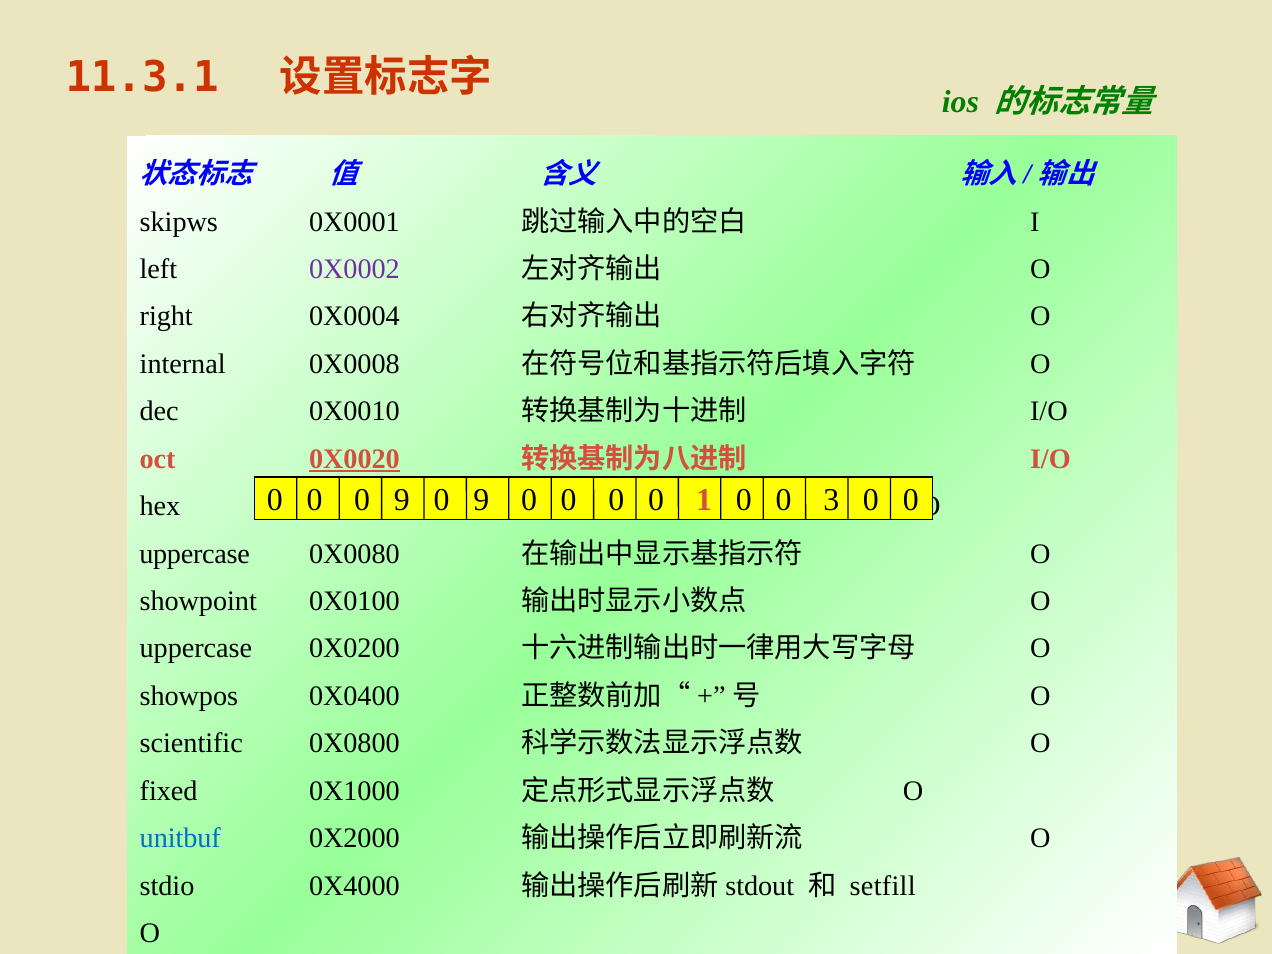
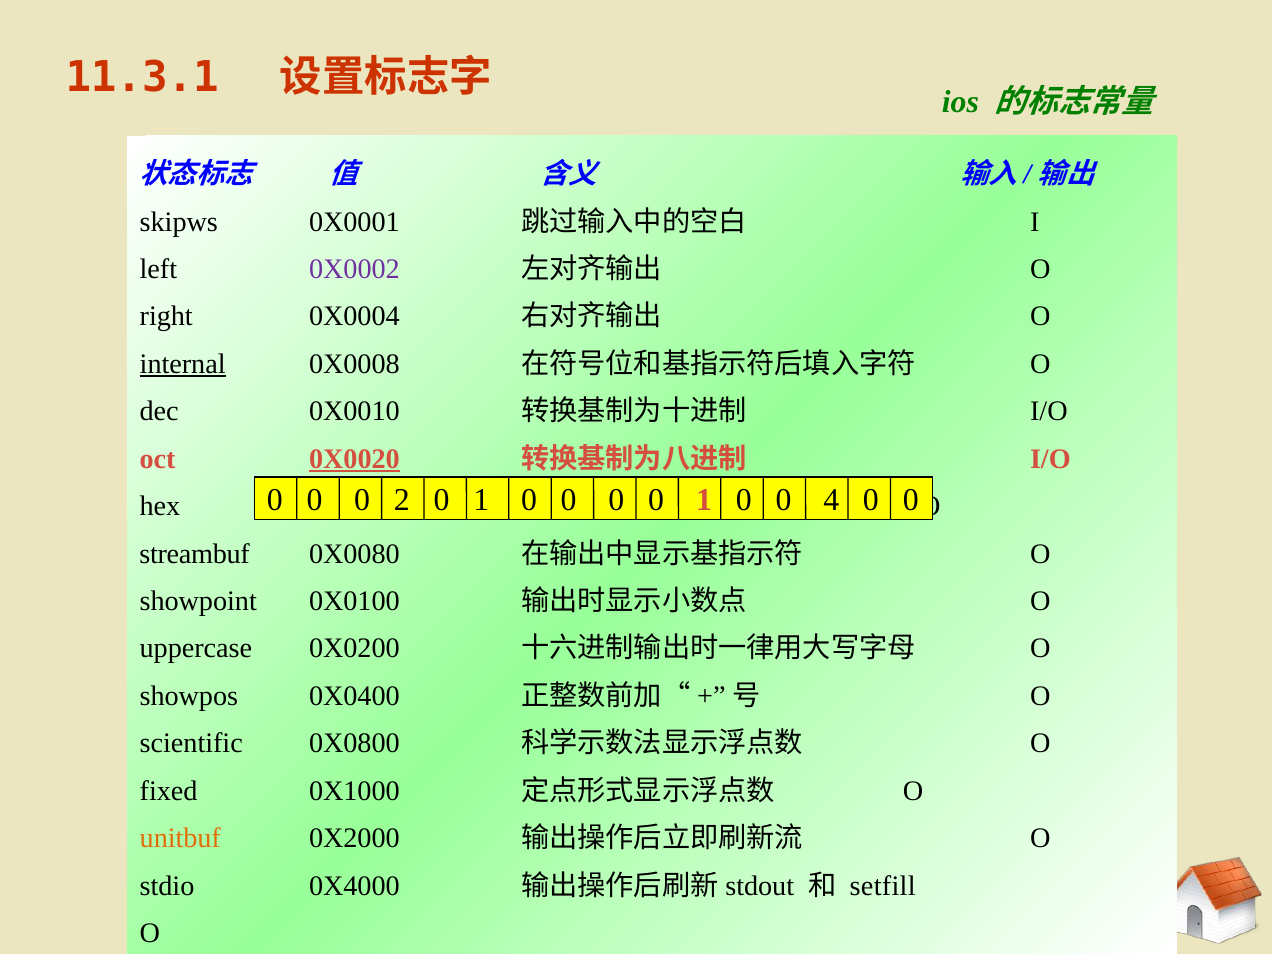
internal underline: none -> present
9 at (402, 500): 9 -> 2
9 at (481, 500): 9 -> 1
3: 3 -> 4
uppercase at (195, 554): uppercase -> streambuf
unitbuf colour: blue -> orange
